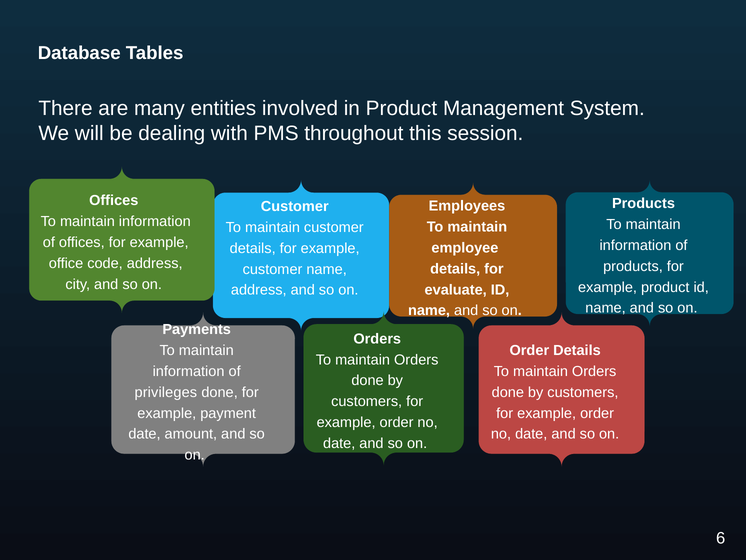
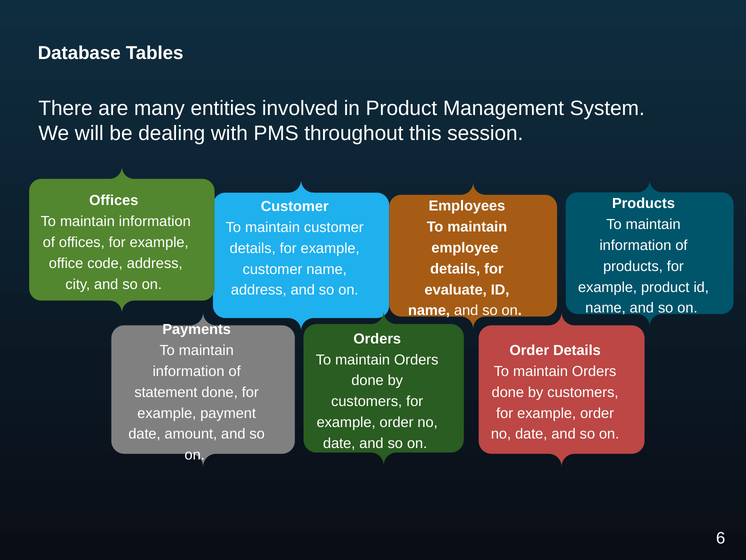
privileges: privileges -> statement
